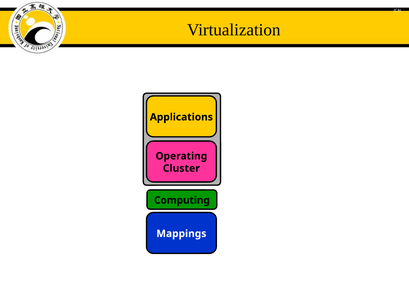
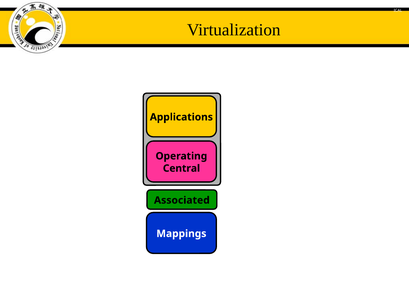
Cluster: Cluster -> Central
Computing: Computing -> Associated
